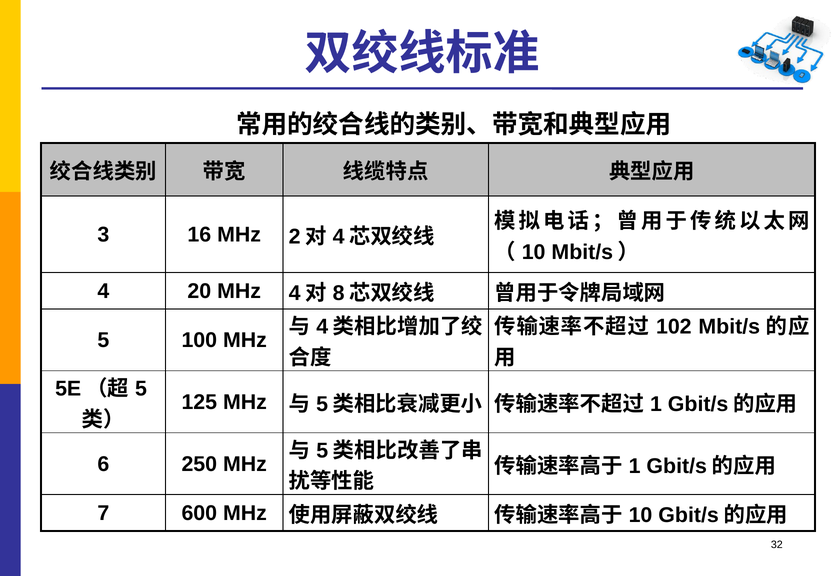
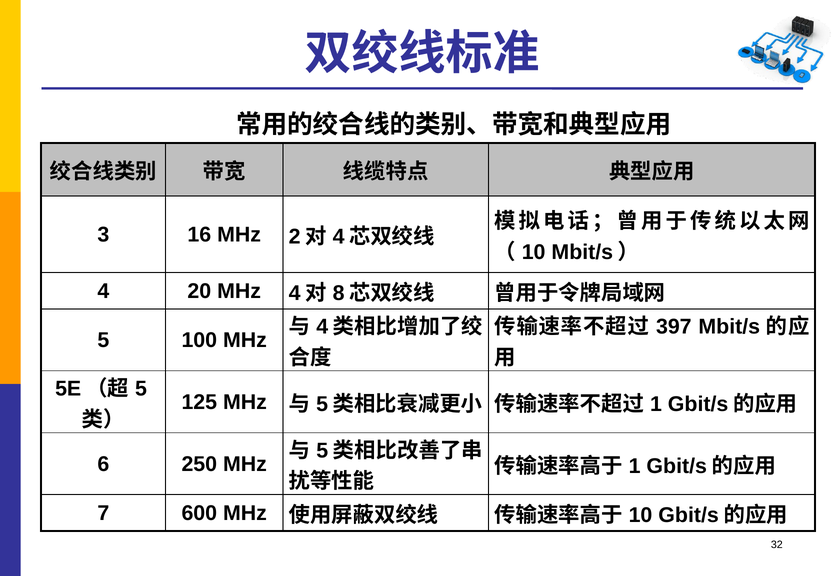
102: 102 -> 397
